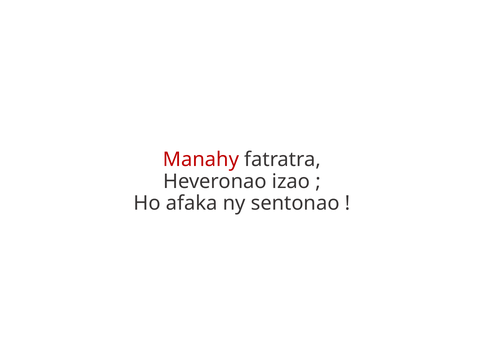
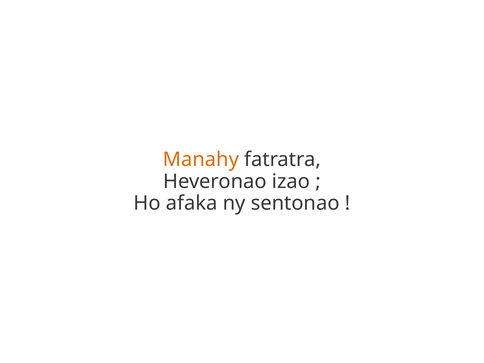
Manahy colour: red -> orange
